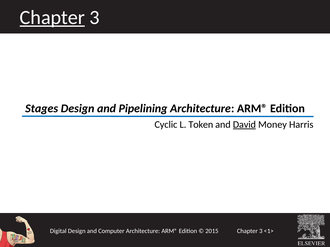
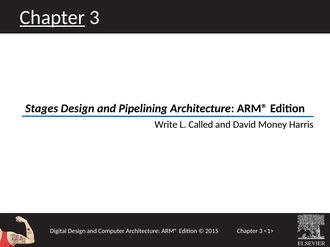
Cyclic: Cyclic -> Write
Token: Token -> Called
David underline: present -> none
